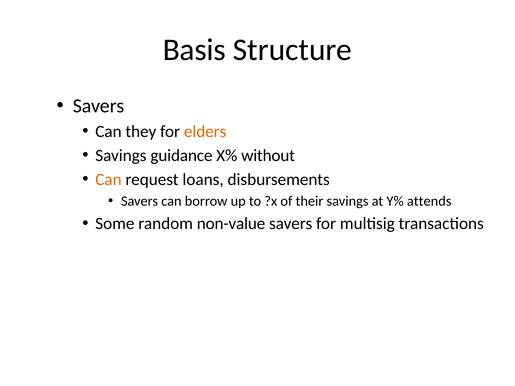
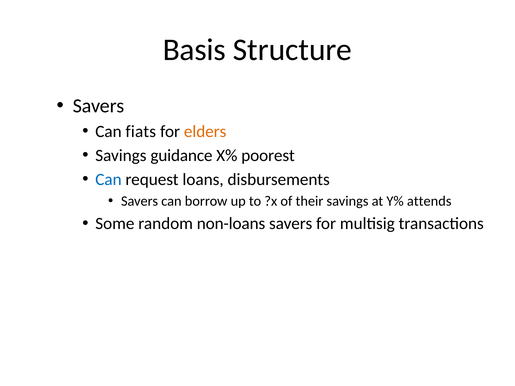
they: they -> fiats
without: without -> poorest
Can at (108, 180) colour: orange -> blue
non-value: non-value -> non-loans
